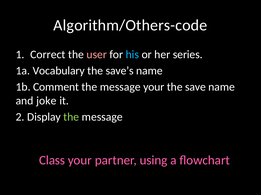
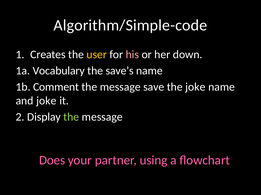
Algorithm/Others-code: Algorithm/Others-code -> Algorithm/Simple-code
Correct: Correct -> Creates
user colour: pink -> yellow
his colour: light blue -> pink
series: series -> down
message your: your -> save
the save: save -> joke
Class: Class -> Does
